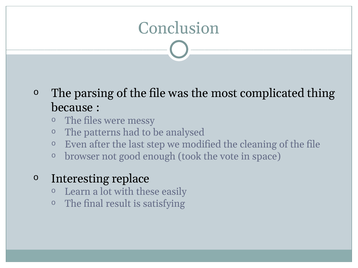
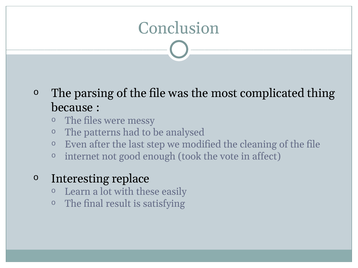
browser: browser -> internet
space: space -> affect
